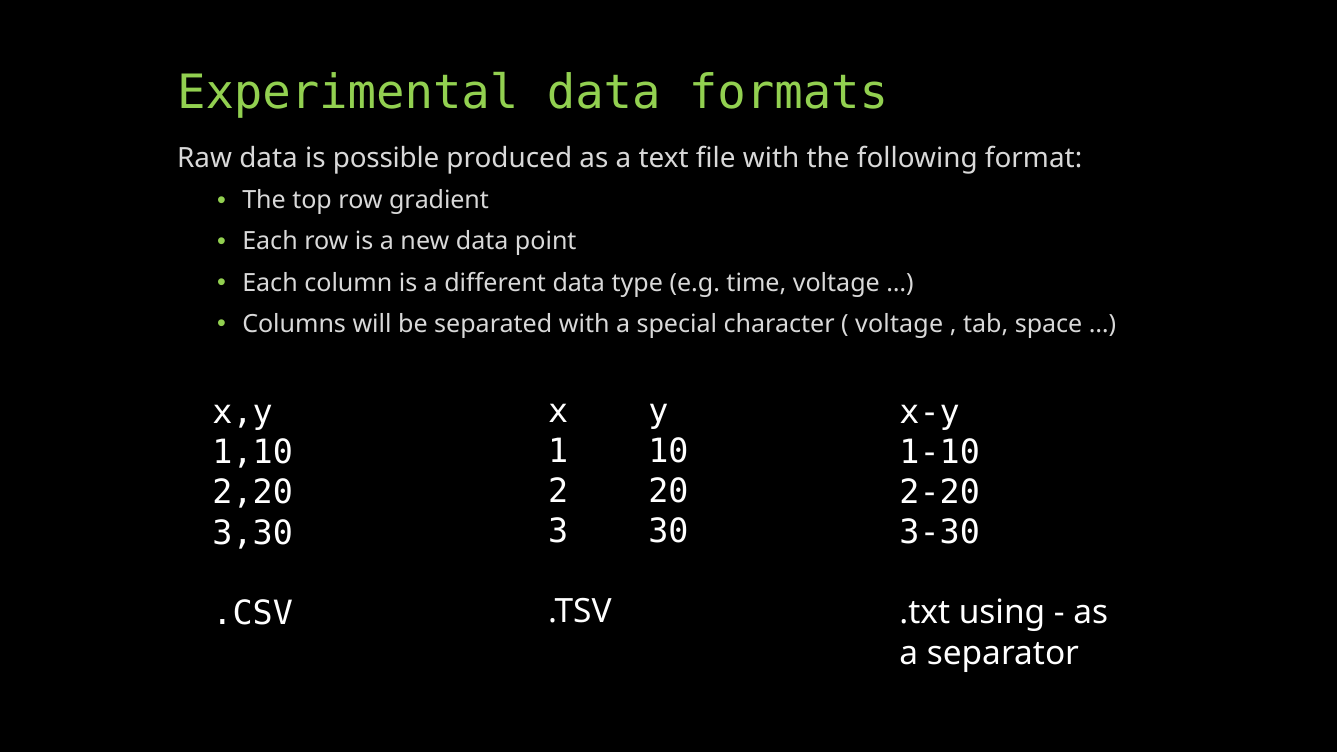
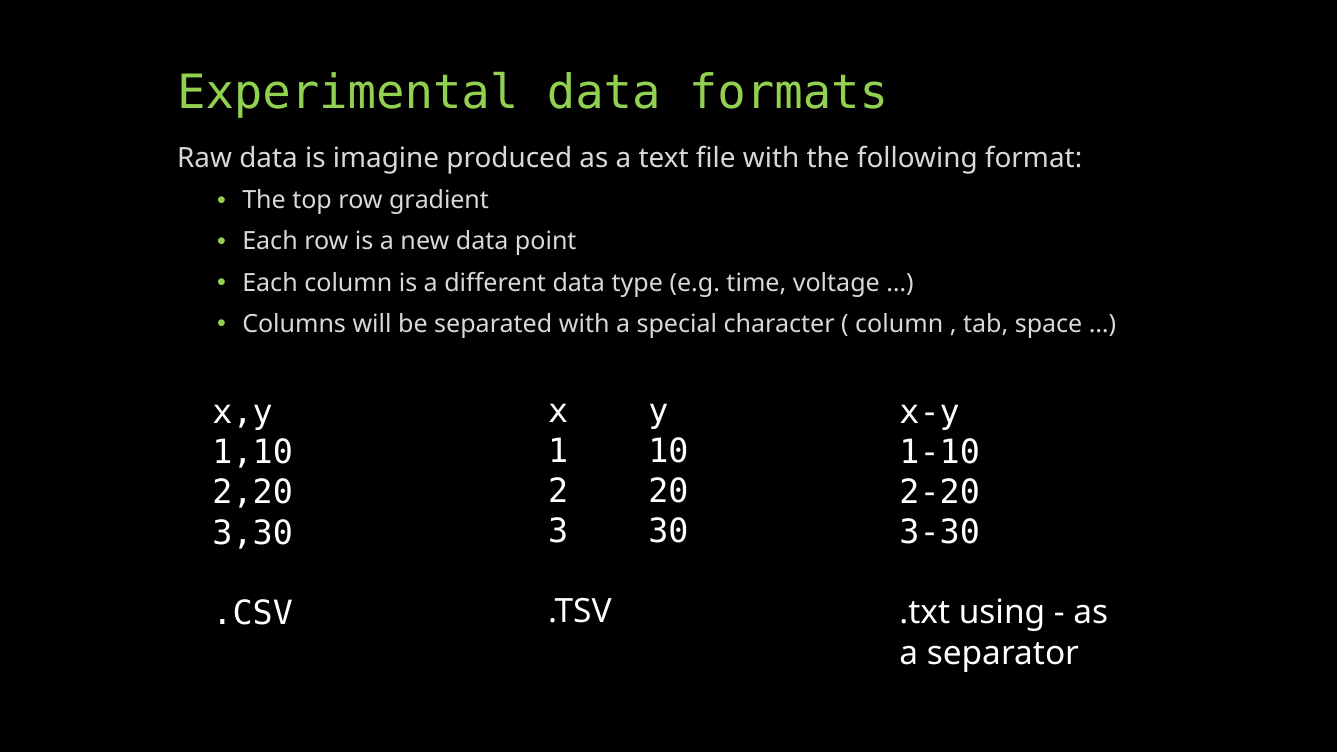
possible: possible -> imagine
voltage at (899, 324): voltage -> column
